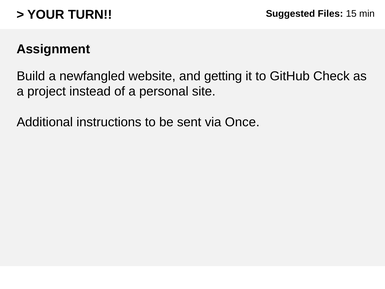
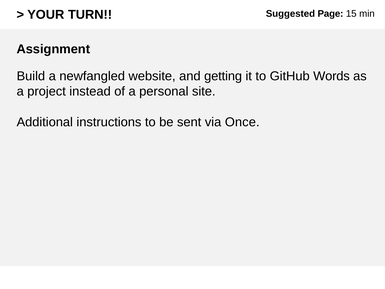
Files: Files -> Page
Check: Check -> Words
